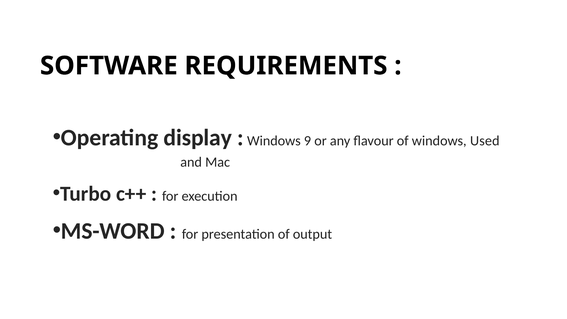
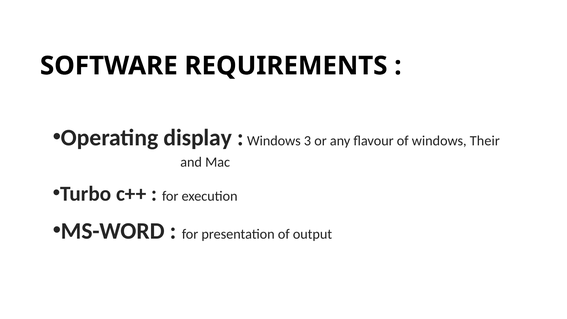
9: 9 -> 3
Used: Used -> Their
